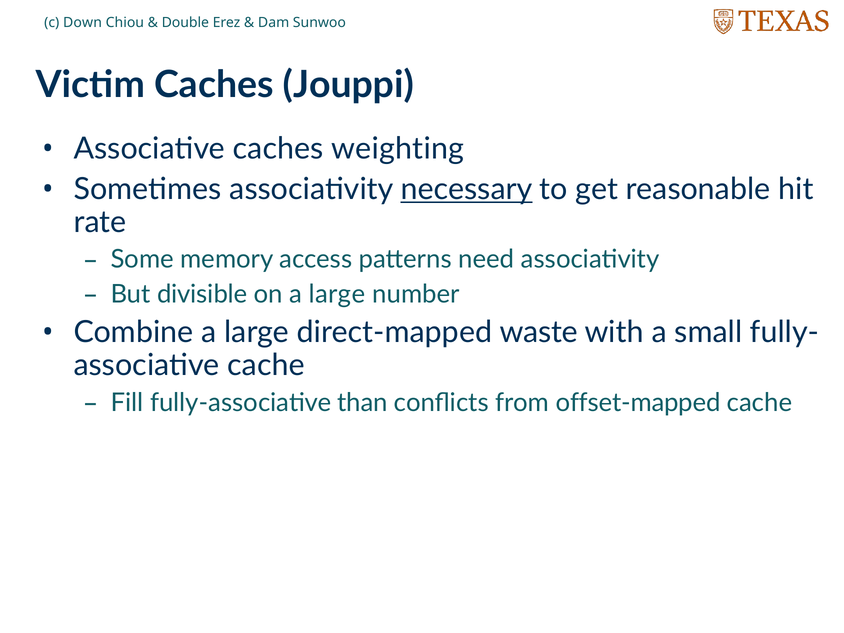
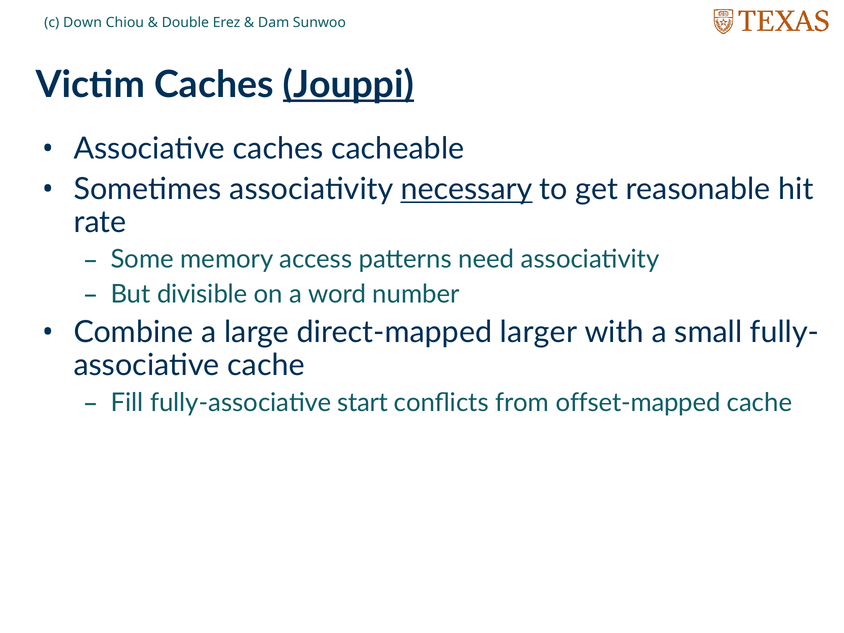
Jouppi underline: none -> present
weighting: weighting -> cacheable
on a large: large -> word
waste: waste -> larger
than: than -> start
